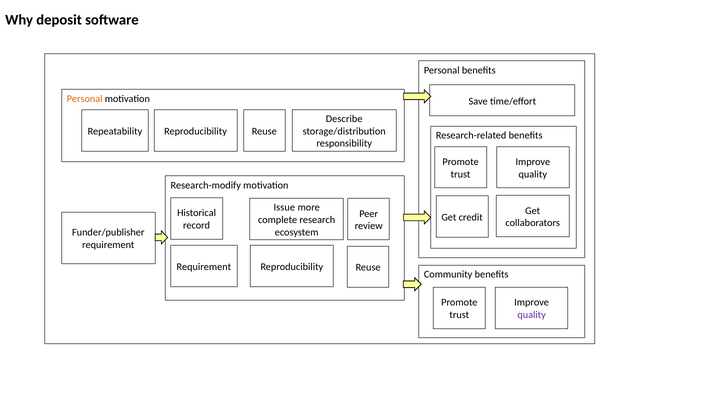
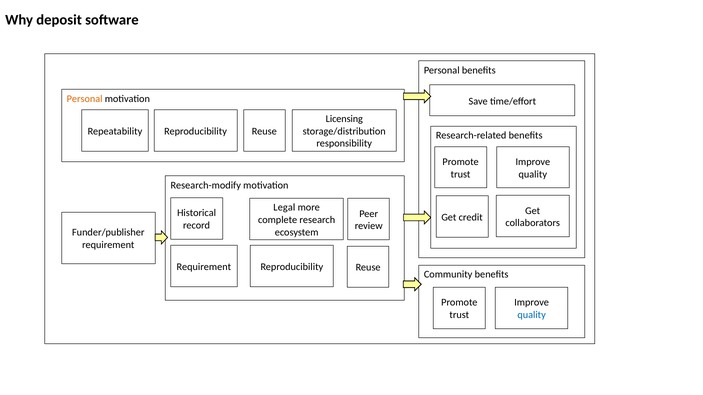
Describe: Describe -> Licensing
Issue: Issue -> Legal
quality at (532, 315) colour: purple -> blue
